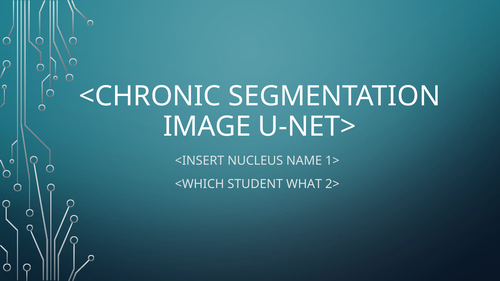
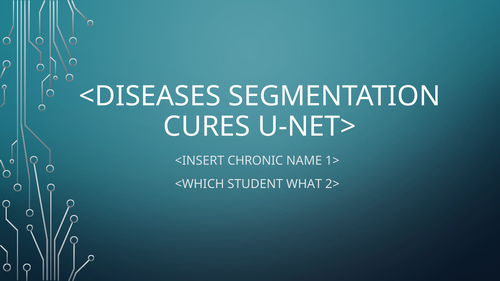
<CHRONIC: <CHRONIC -> <DISEASES
IMAGE: IMAGE -> CURES
NUCLEUS: NUCLEUS -> CHRONIC
